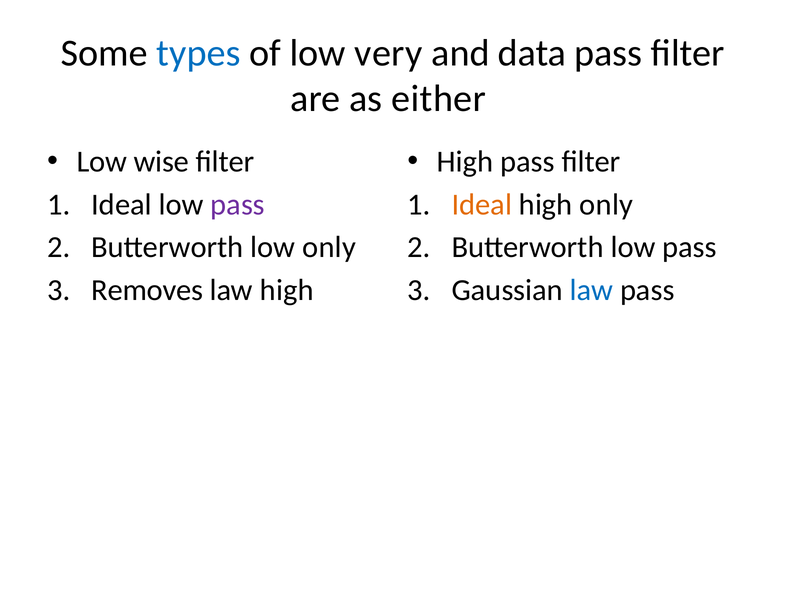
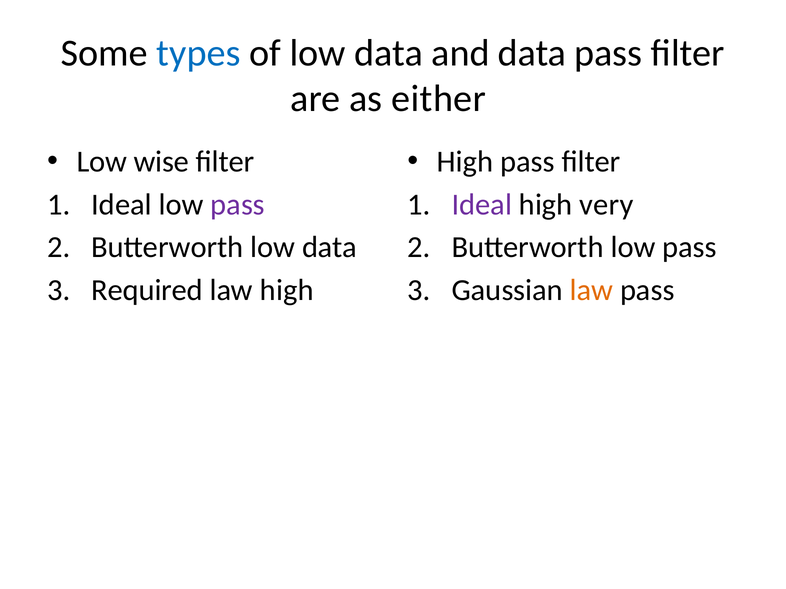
of low very: very -> data
Ideal at (482, 205) colour: orange -> purple
high only: only -> very
Butterworth low only: only -> data
Removes: Removes -> Required
law at (592, 290) colour: blue -> orange
